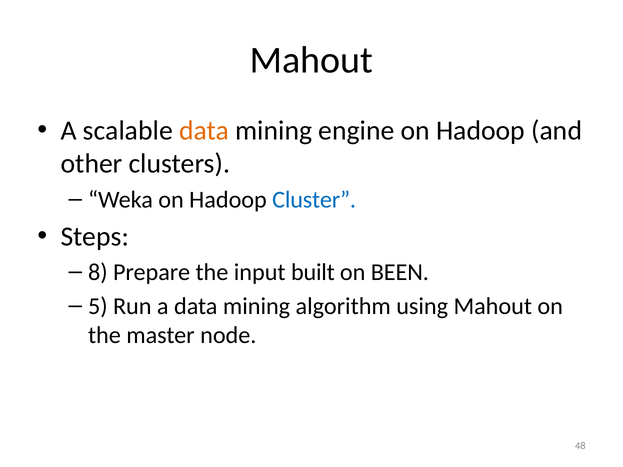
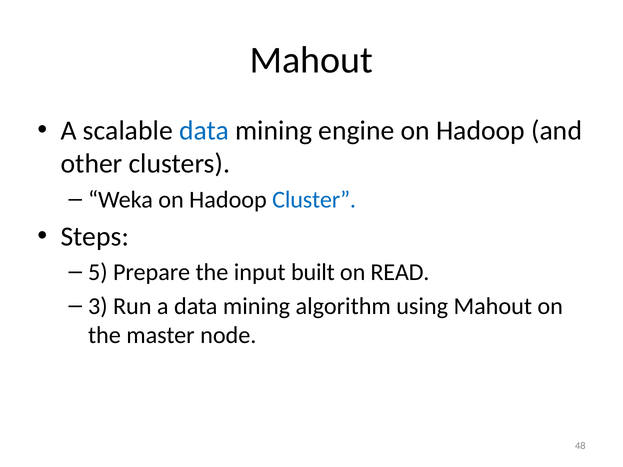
data at (204, 131) colour: orange -> blue
8: 8 -> 5
BEEN: BEEN -> READ
5: 5 -> 3
